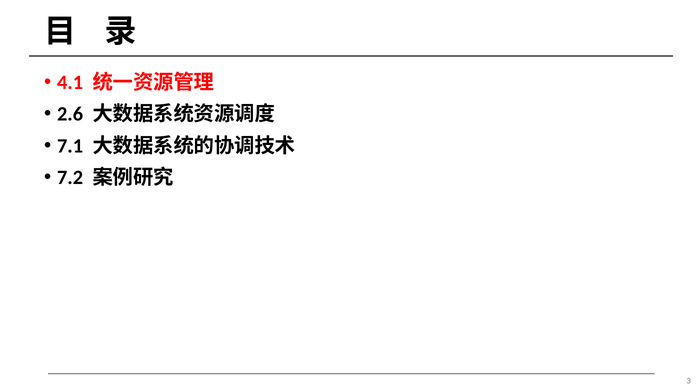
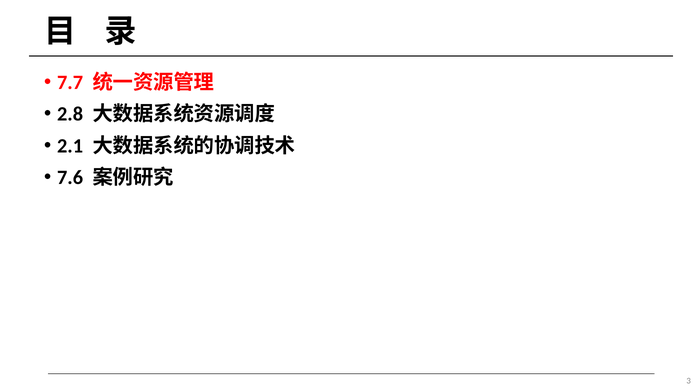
4.1: 4.1 -> 7.7
2.6: 2.6 -> 2.8
7.1: 7.1 -> 2.1
7.2: 7.2 -> 7.6
